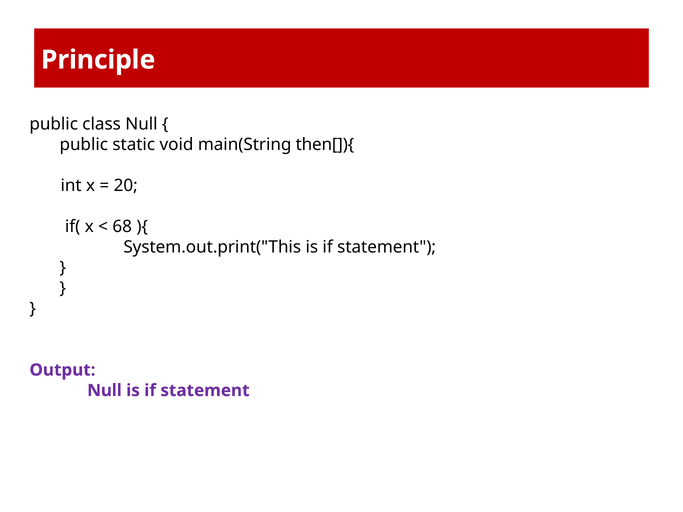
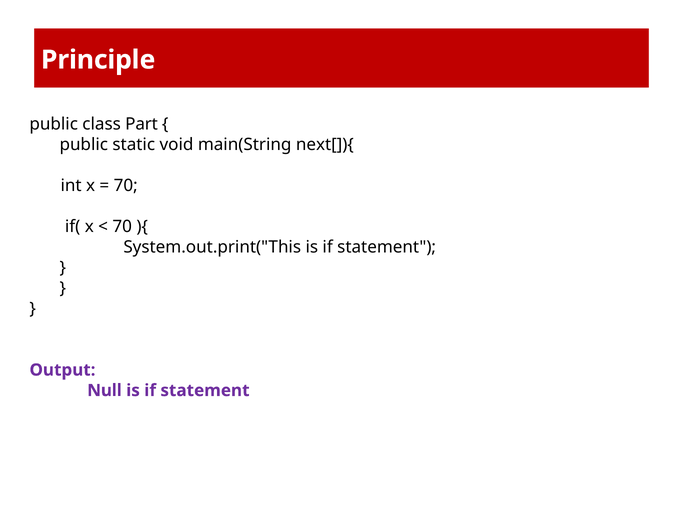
class Null: Null -> Part
then[]){: then[]){ -> next[]){
20 at (126, 186): 20 -> 70
68 at (122, 227): 68 -> 70
